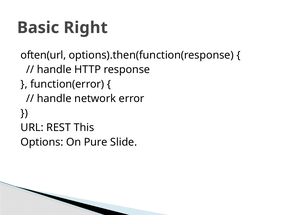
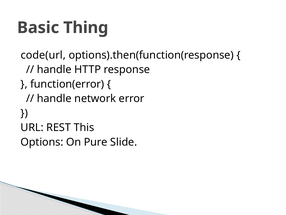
Right: Right -> Thing
often(url: often(url -> code(url
